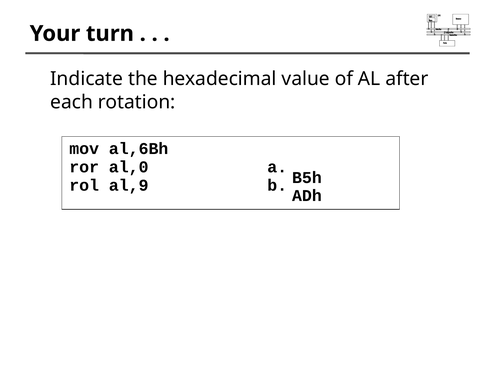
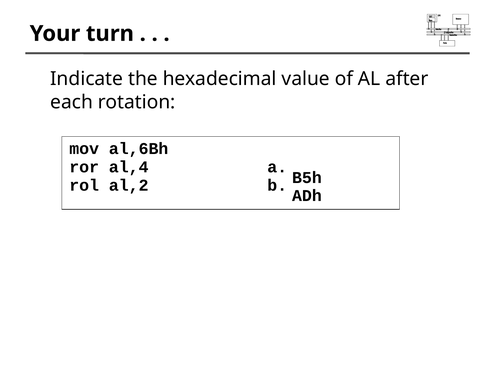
al,0: al,0 -> al,4
al,9: al,9 -> al,2
